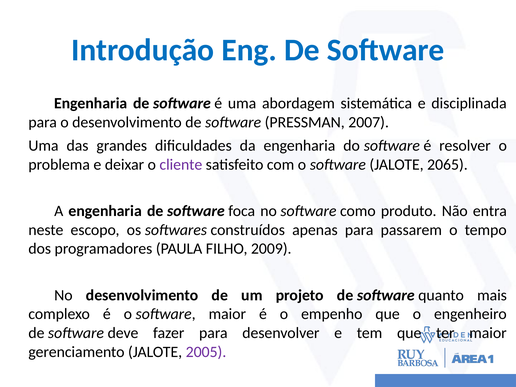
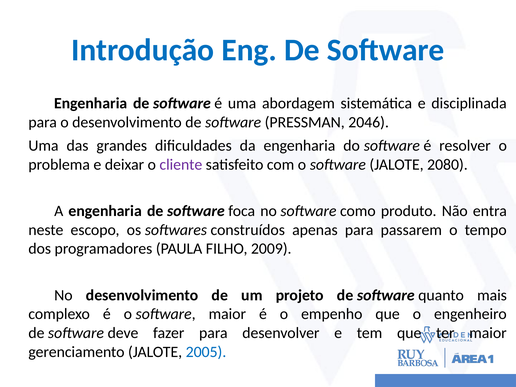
2007: 2007 -> 2046
2065: 2065 -> 2080
2005 colour: purple -> blue
